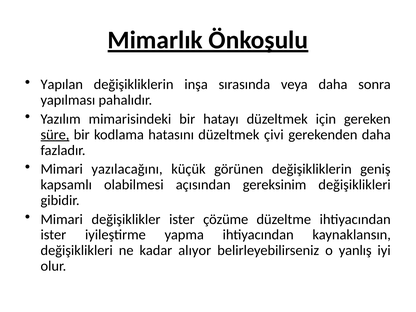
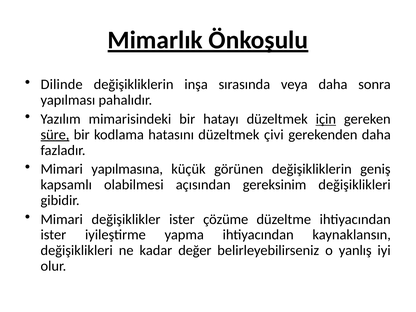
Yapılan: Yapılan -> Dilinde
için underline: none -> present
yazılacağını: yazılacağını -> yapılmasına
alıyor: alıyor -> değer
